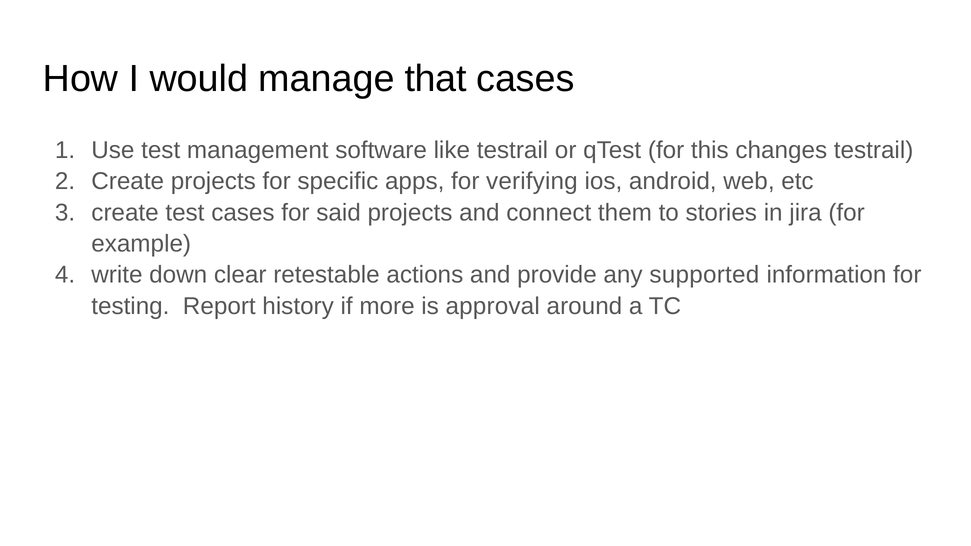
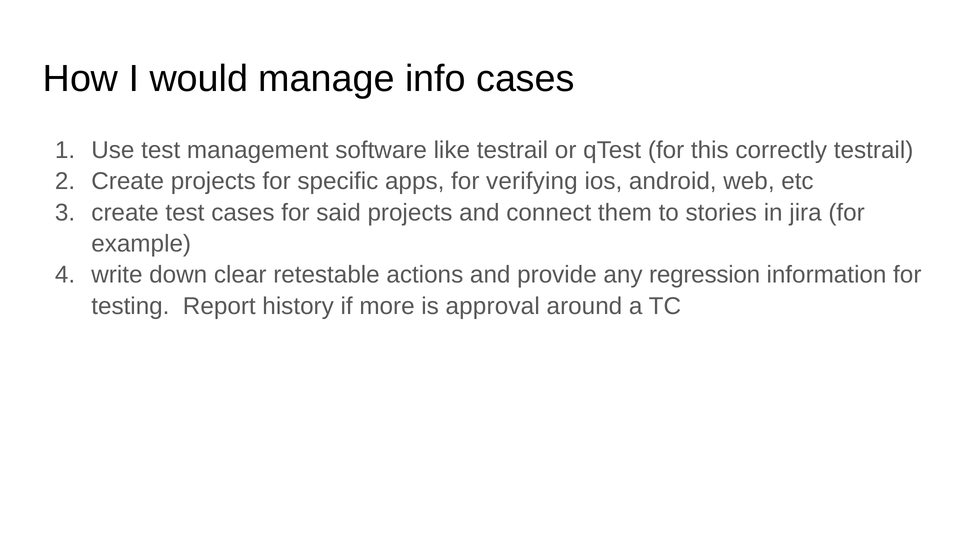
that: that -> info
changes: changes -> correctly
supported: supported -> regression
